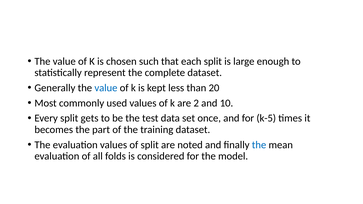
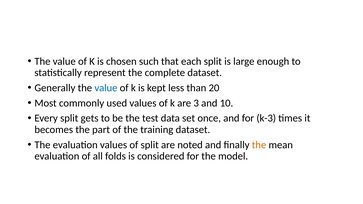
2: 2 -> 3
k-5: k-5 -> k-3
the at (259, 145) colour: blue -> orange
